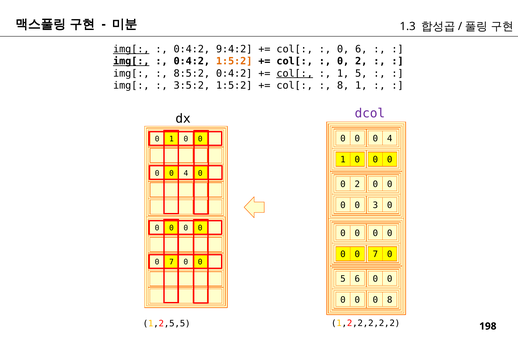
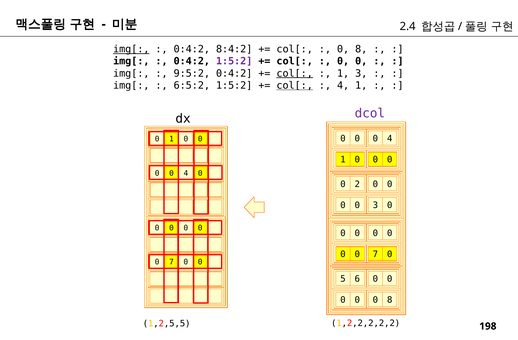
1.3: 1.3 -> 2.4
9:4:2: 9:4:2 -> 8:4:2
6 at (361, 49): 6 -> 8
img[ at (131, 61) underline: present -> none
1:5:2 at (234, 61) colour: orange -> purple
2 at (361, 61): 2 -> 0
8:5:2: 8:5:2 -> 9:5:2
1 5: 5 -> 3
3:5:2: 3:5:2 -> 6:5:2
col[ at (295, 86) underline: none -> present
8 at (343, 86): 8 -> 4
